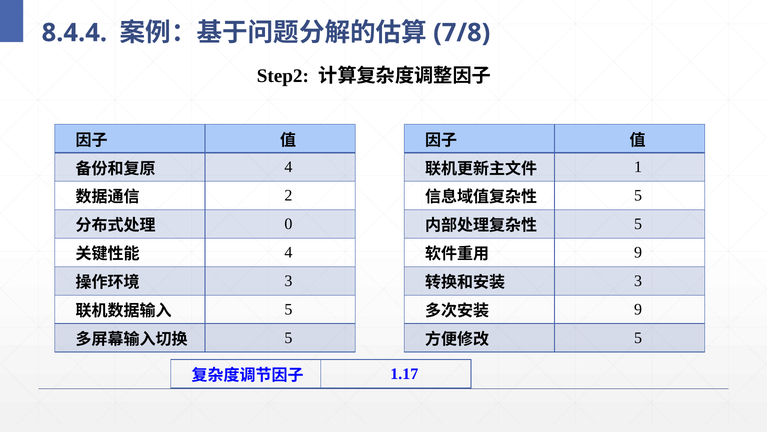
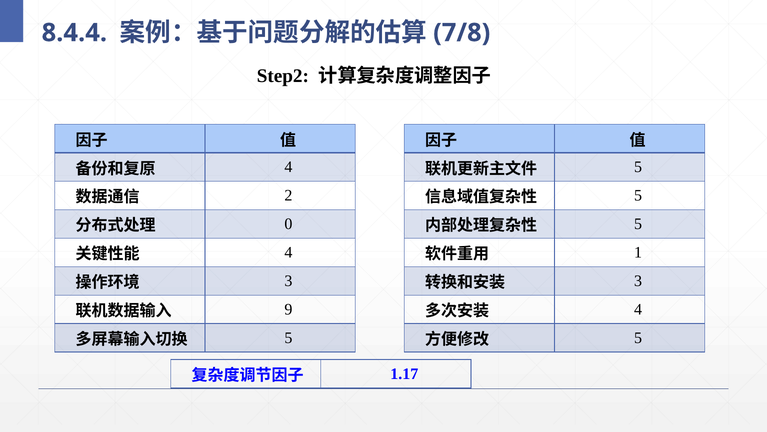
1 at (638, 167): 1 -> 5
9 at (638, 252): 9 -> 1
5 at (288, 309): 5 -> 9
9 at (638, 309): 9 -> 4
